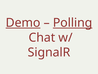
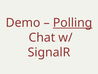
Demo underline: present -> none
